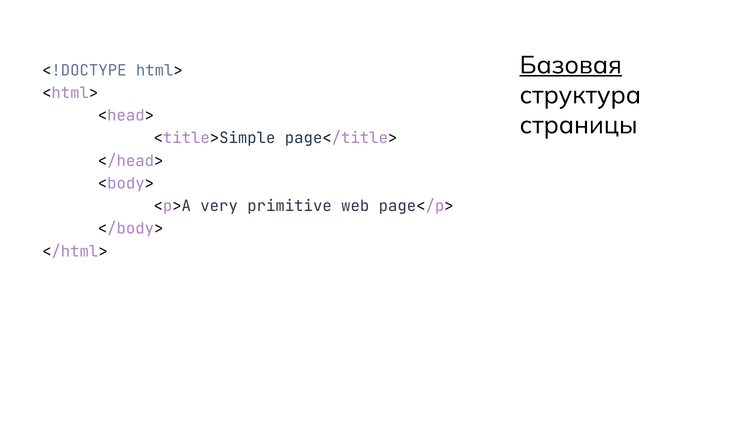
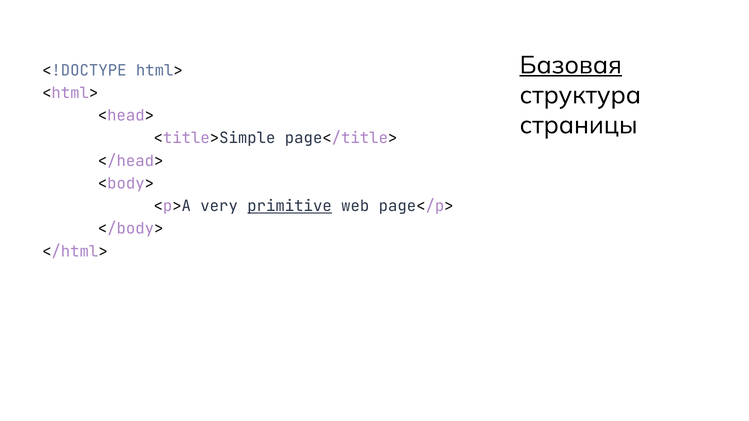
primitive underline: none -> present
